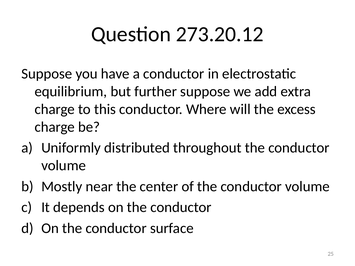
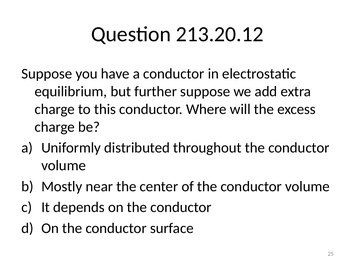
273.20.12: 273.20.12 -> 213.20.12
